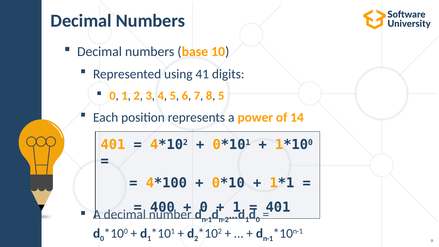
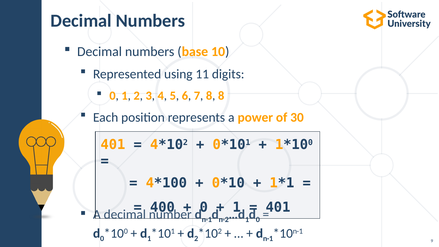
41: 41 -> 11
8 5: 5 -> 8
14: 14 -> 30
